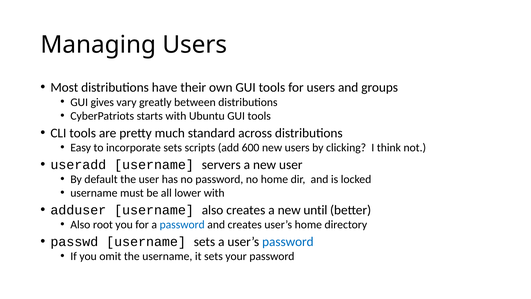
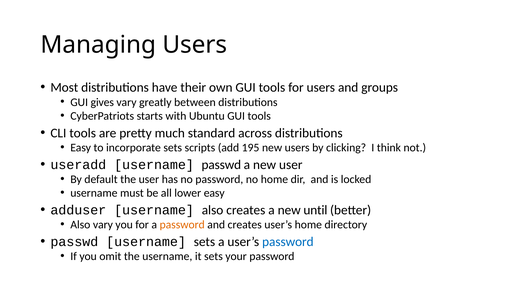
600: 600 -> 195
username servers: servers -> passwd
lower with: with -> easy
Also root: root -> vary
password at (182, 225) colour: blue -> orange
